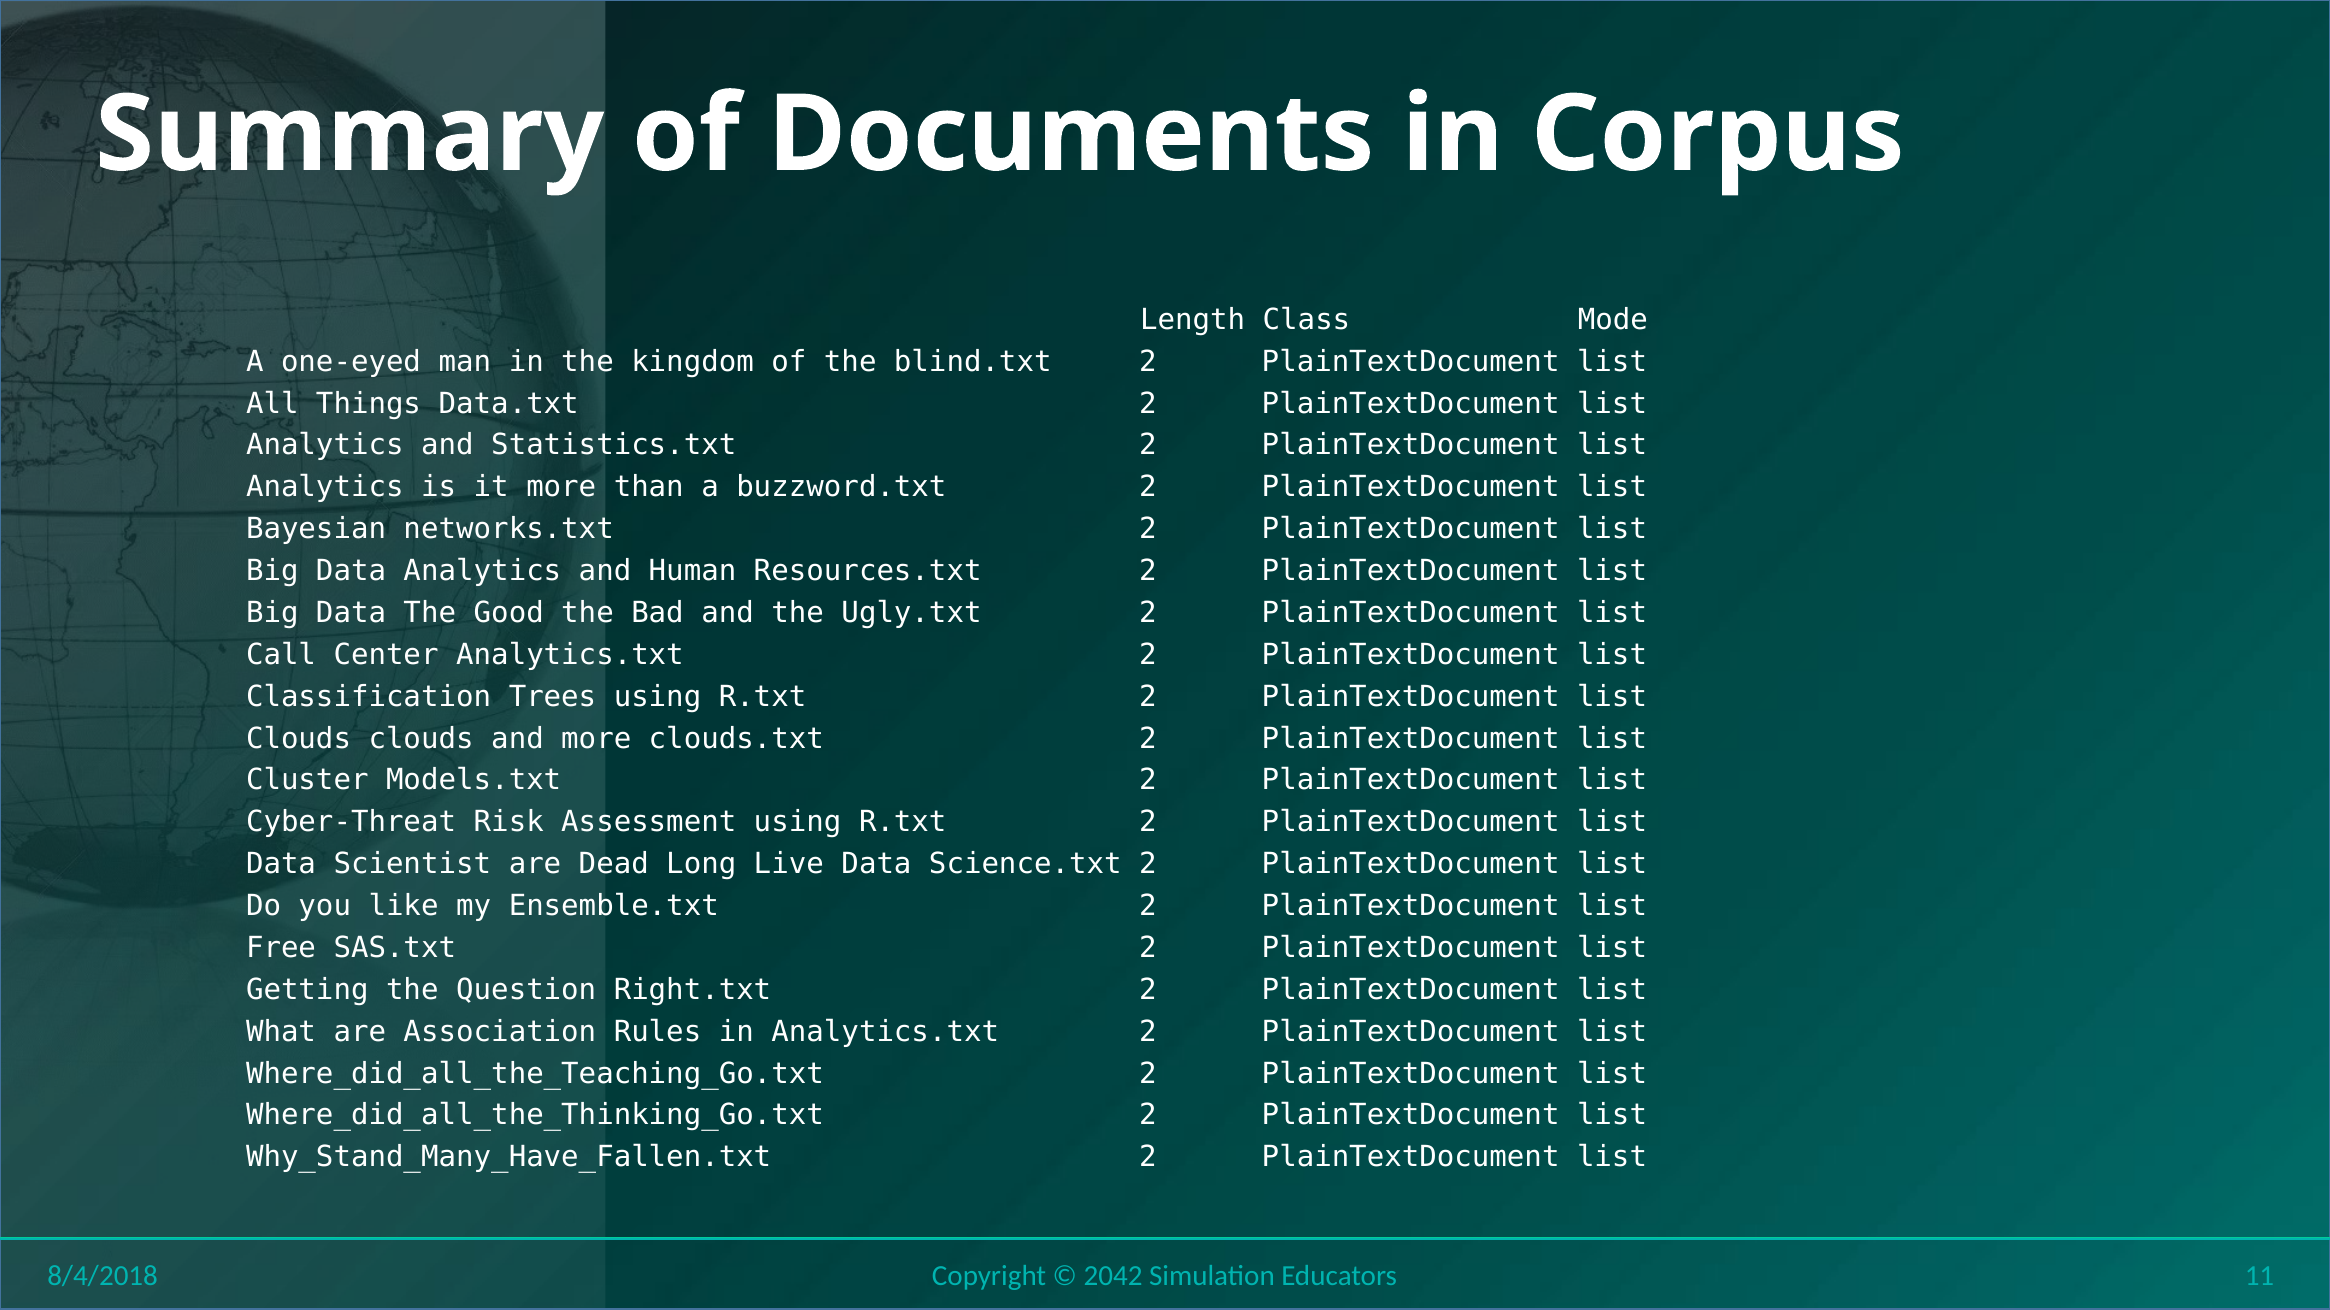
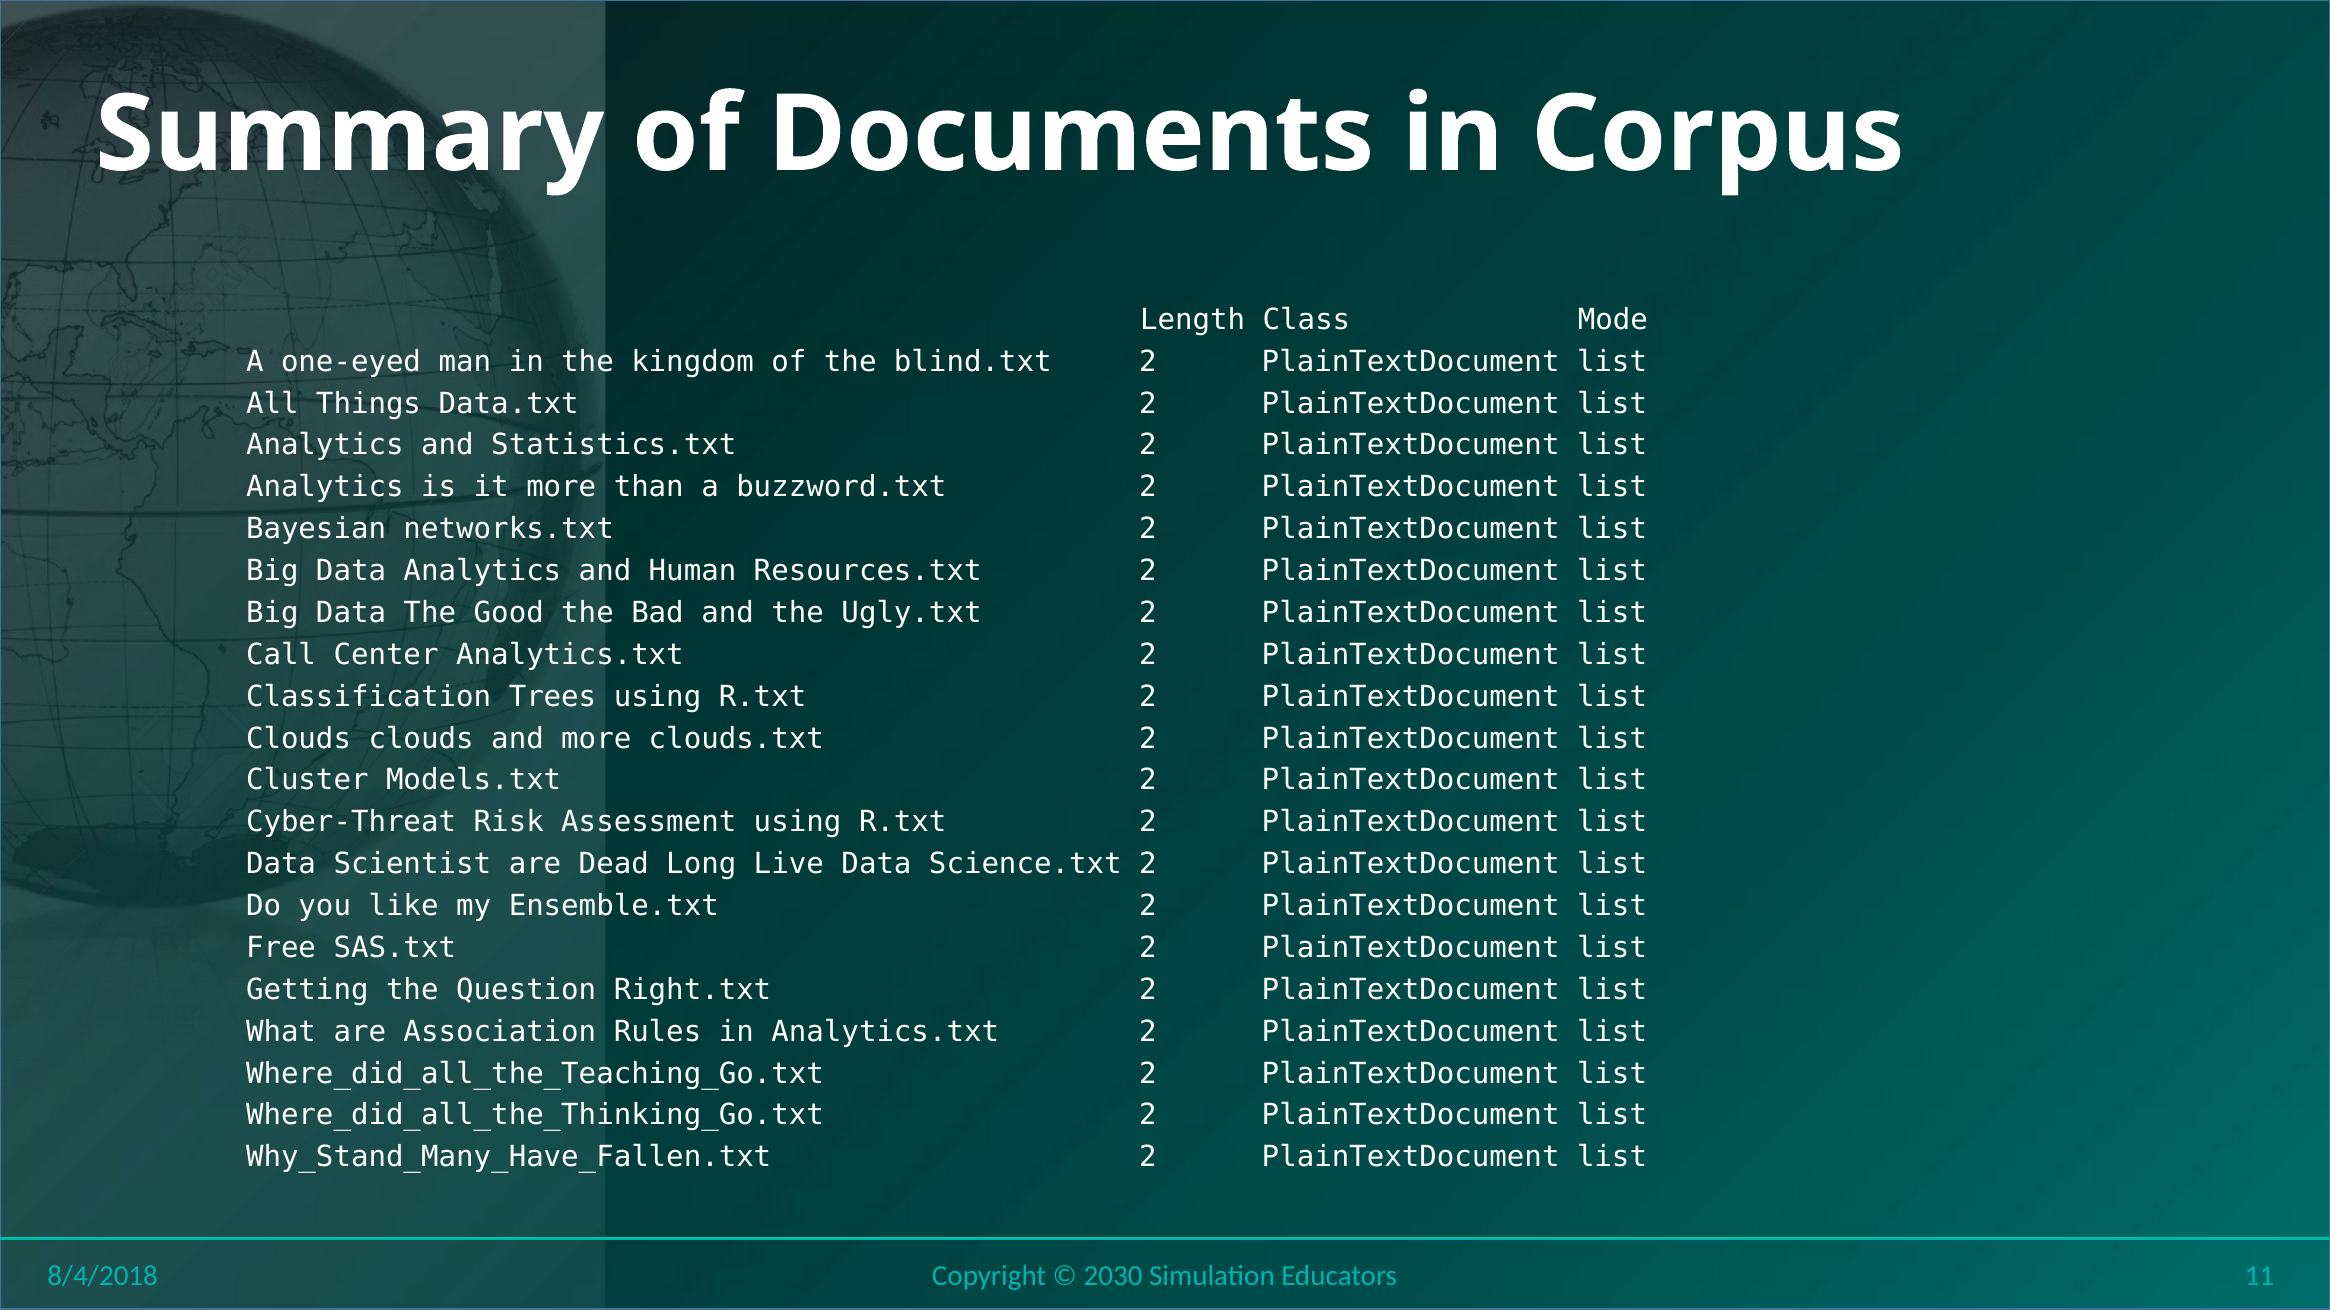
2042: 2042 -> 2030
